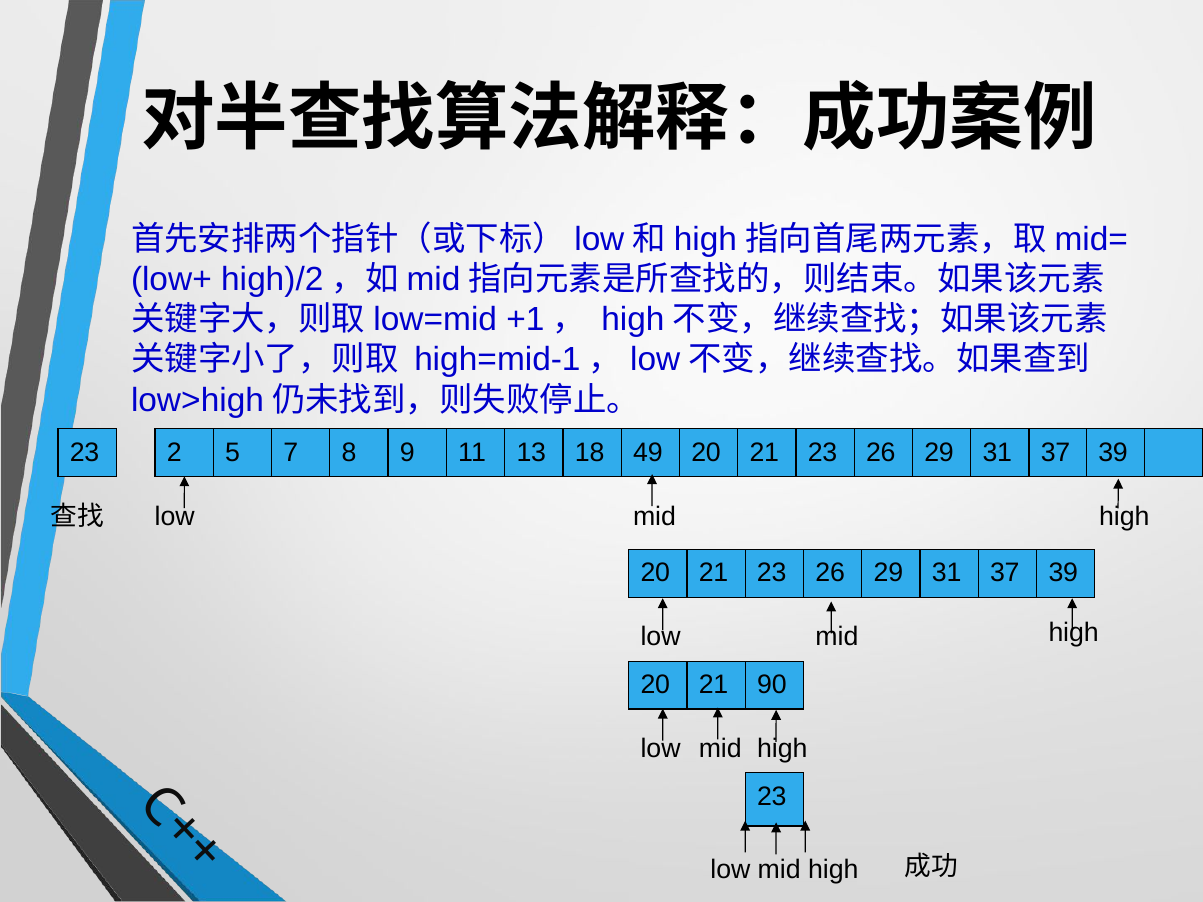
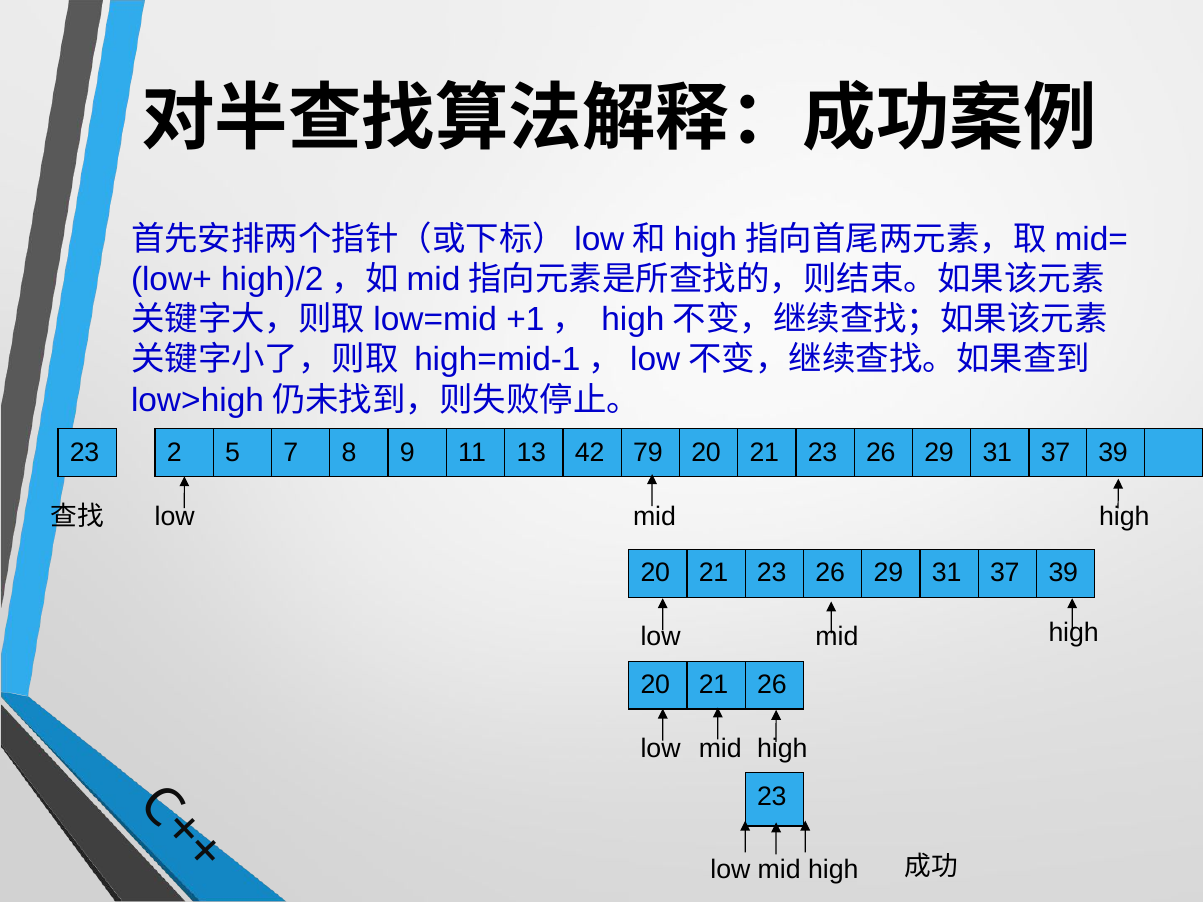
18: 18 -> 42
49: 49 -> 79
21 90: 90 -> 26
